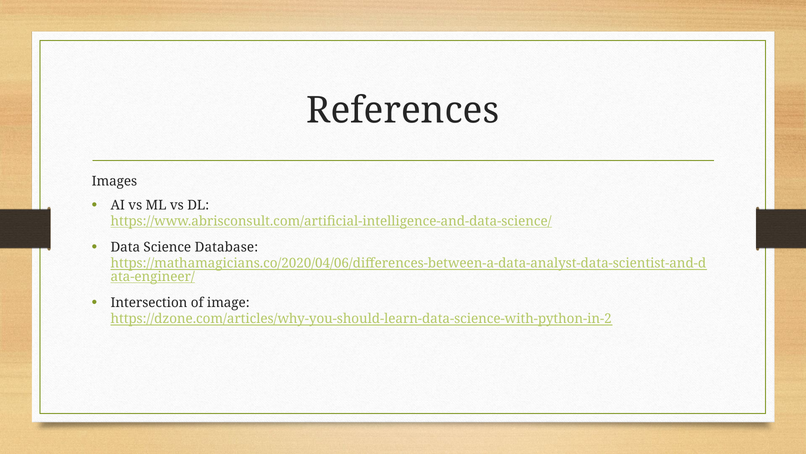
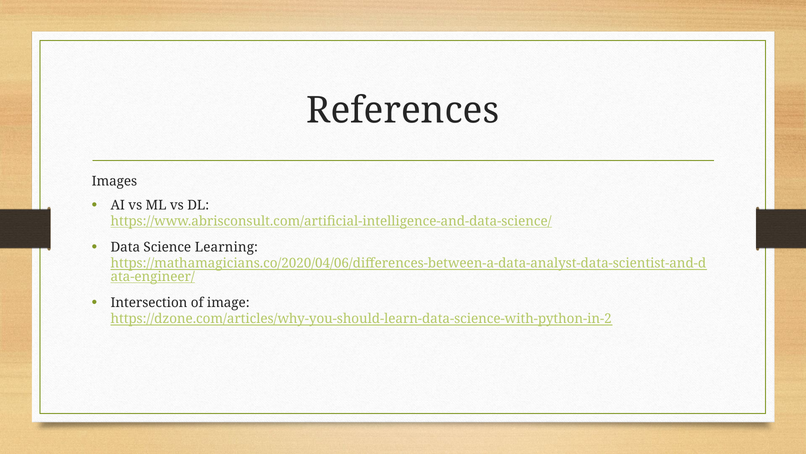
Database: Database -> Learning
